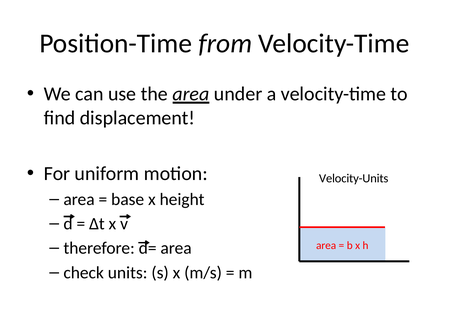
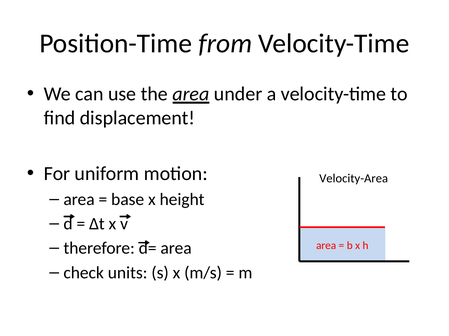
Velocity-Units: Velocity-Units -> Velocity-Area
